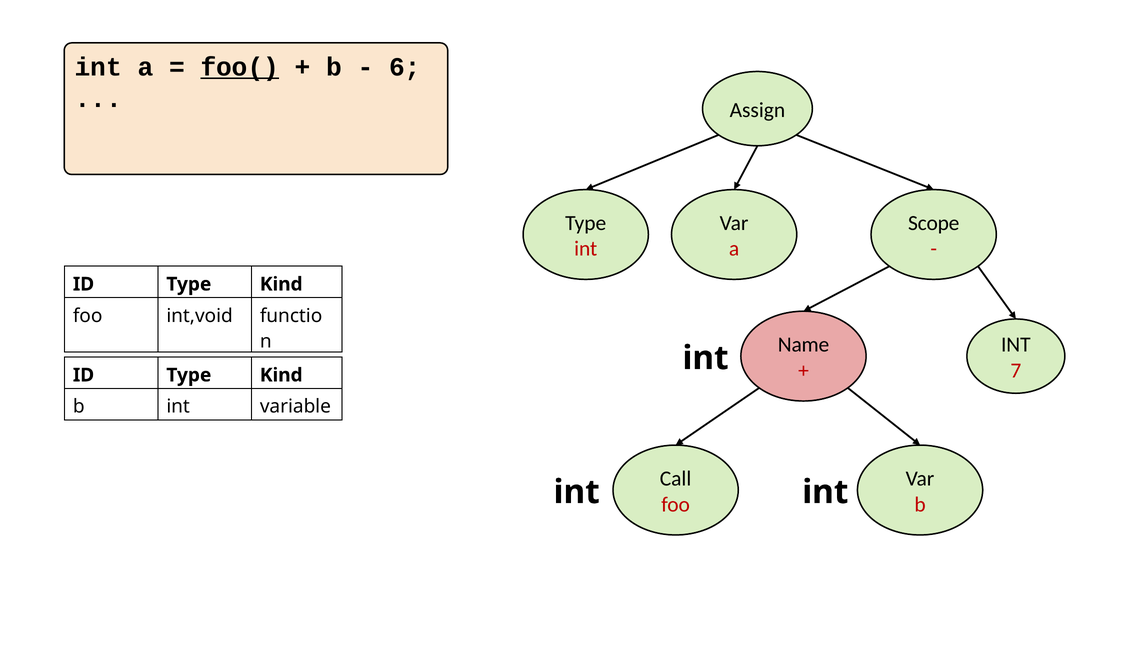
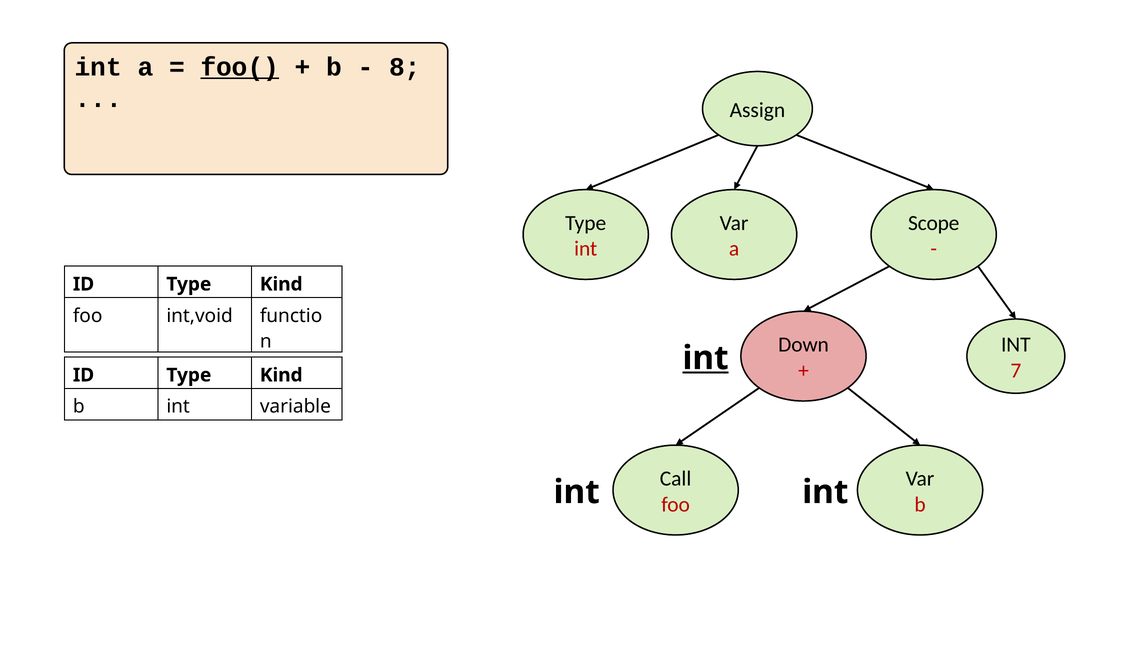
6: 6 -> 8
Name: Name -> Down
int at (706, 358) underline: none -> present
